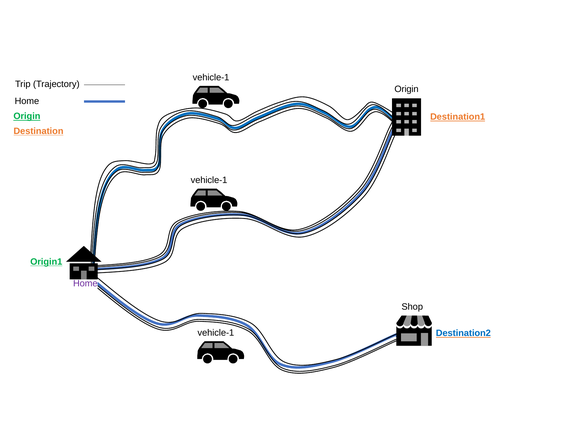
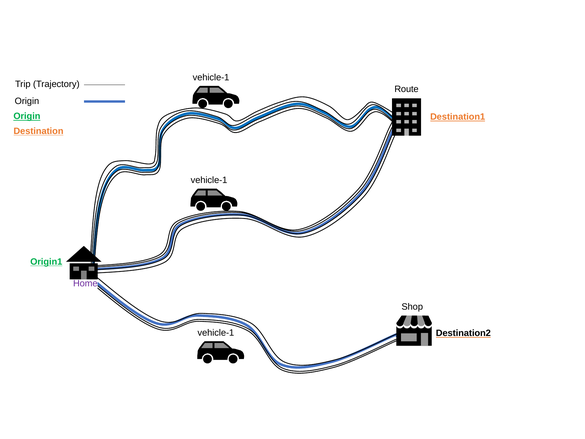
Origin at (407, 89): Origin -> Route
Home at (27, 101): Home -> Origin
Destination2 colour: blue -> black
